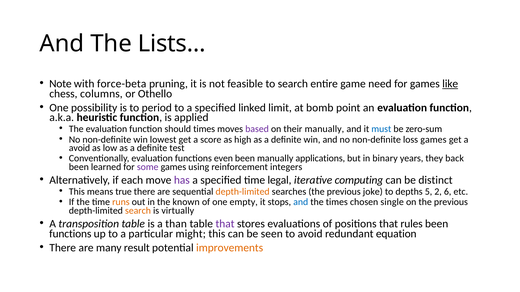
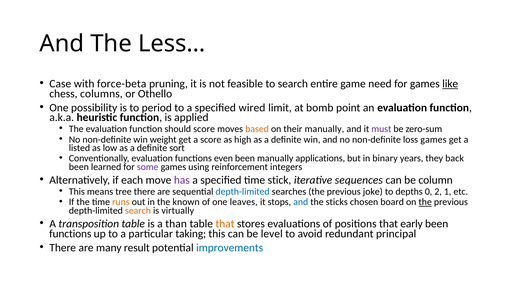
Lists…: Lists… -> Less…
Note: Note -> Case
linked: linked -> wired
should times: times -> score
based colour: purple -> orange
must colour: blue -> purple
lowest: lowest -> weight
avoid at (79, 148): avoid -> listed
test: test -> sort
legal: legal -> stick
computing: computing -> sequences
distinct: distinct -> column
true: true -> tree
depth-limited at (243, 192) colour: orange -> blue
5: 5 -> 0
6: 6 -> 1
empty: empty -> leaves
the times: times -> sticks
single: single -> board
the at (425, 202) underline: none -> present
that at (225, 224) colour: purple -> orange
rules: rules -> early
might: might -> taking
seen: seen -> level
equation: equation -> principal
improvements colour: orange -> blue
